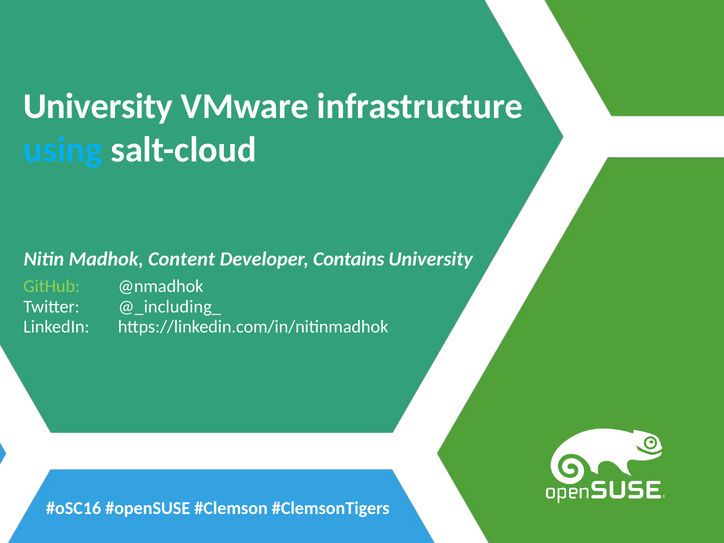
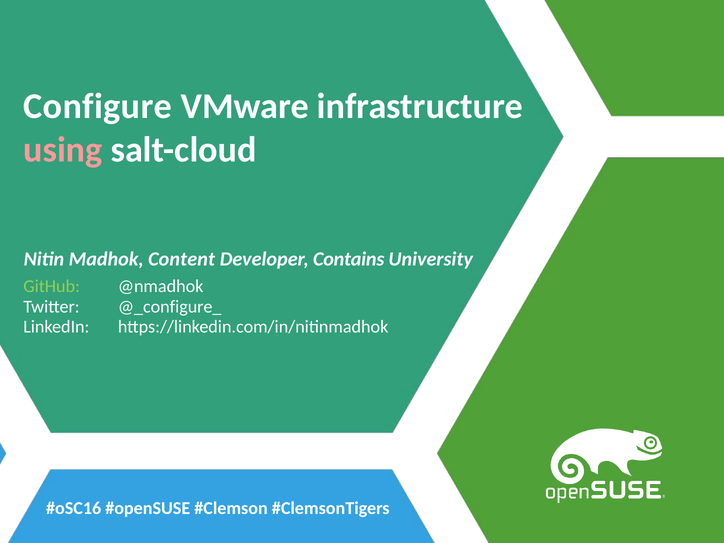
University at (98, 106): University -> Configure
using colour: light blue -> pink
@_including_: @_including_ -> @_configure_
